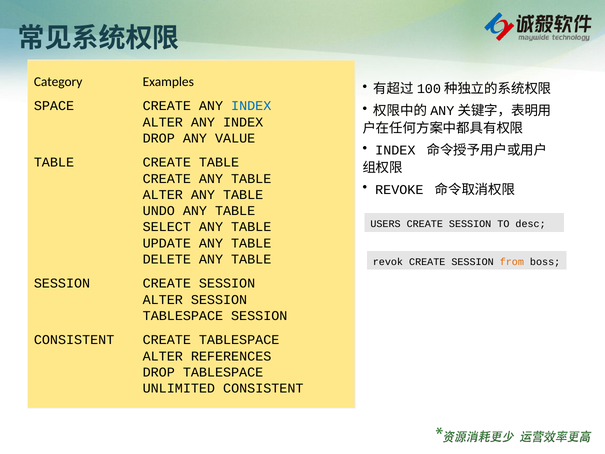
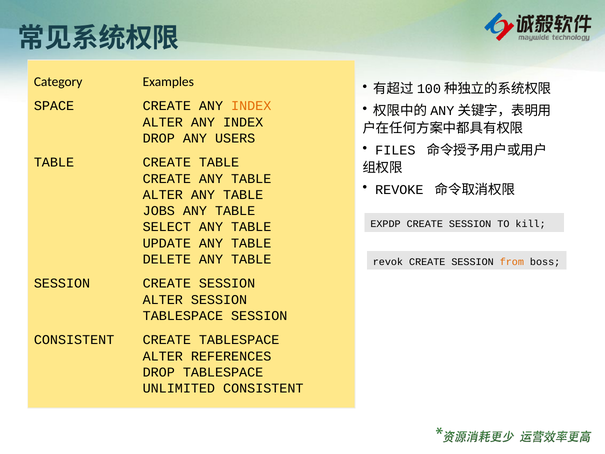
INDEX at (251, 106) colour: blue -> orange
VALUE: VALUE -> USERS
INDEX at (395, 150): INDEX -> FILES
UNDO: UNDO -> JOBS
USERS: USERS -> EXPDP
desc: desc -> kill
